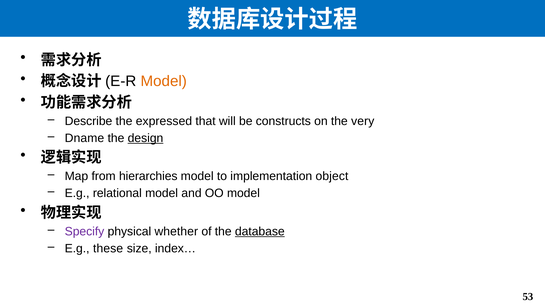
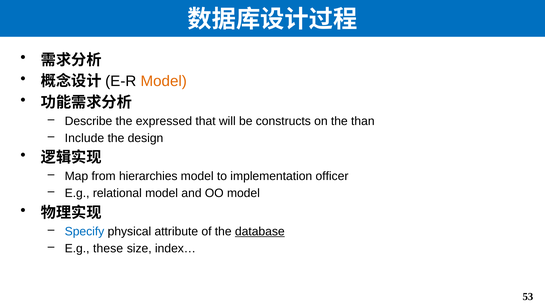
very: very -> than
Dname: Dname -> Include
design underline: present -> none
object: object -> officer
Specify colour: purple -> blue
whether: whether -> attribute
